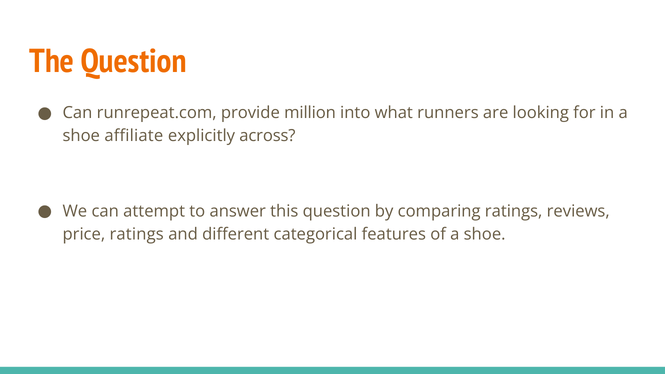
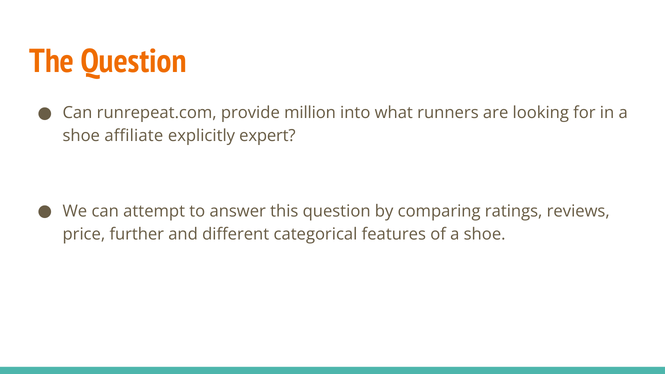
across: across -> expert
price ratings: ratings -> further
